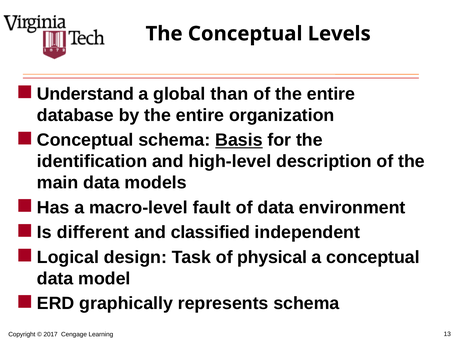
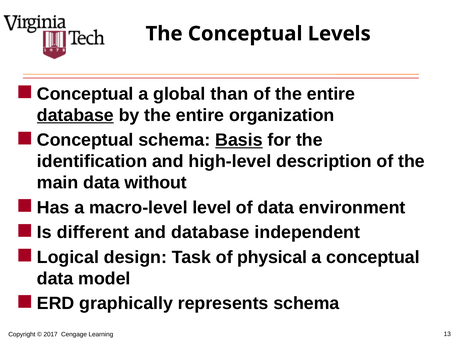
Understand at (85, 94): Understand -> Conceptual
database at (75, 116) underline: none -> present
models: models -> without
fault: fault -> level
and classified: classified -> database
